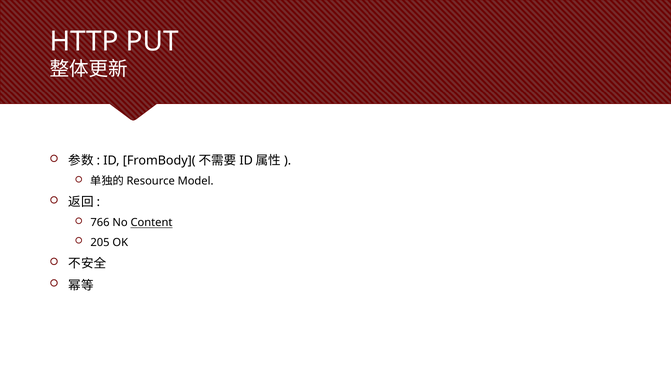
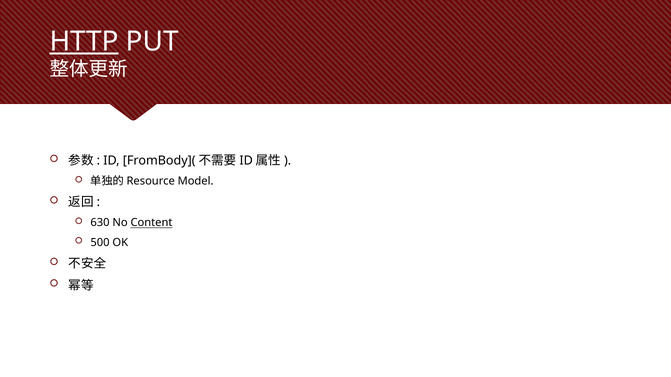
HTTP underline: none -> present
766: 766 -> 630
205: 205 -> 500
